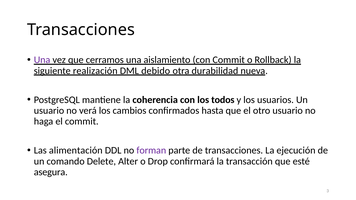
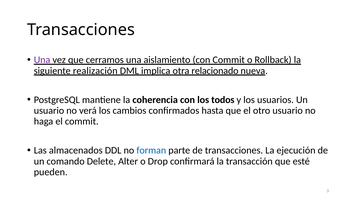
debido: debido -> implica
durabilidad: durabilidad -> relacionado
alimentación: alimentación -> almacenados
forman colour: purple -> blue
asegura: asegura -> pueden
